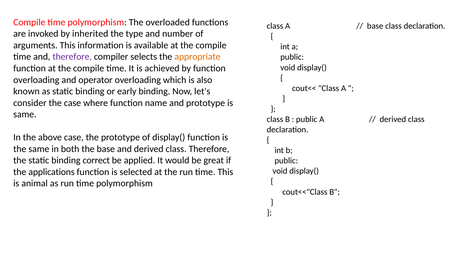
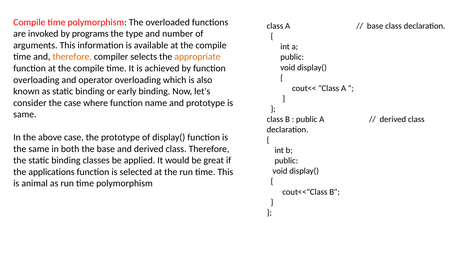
inherited: inherited -> programs
therefore at (72, 57) colour: purple -> orange
correct: correct -> classes
